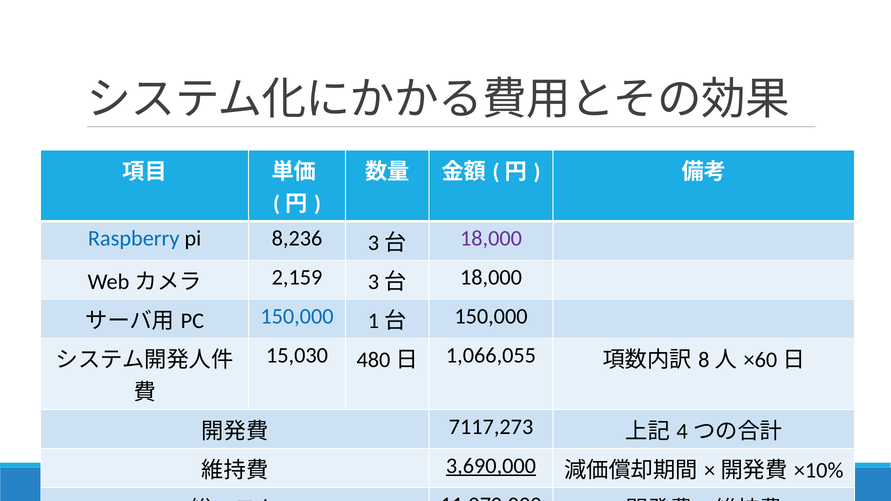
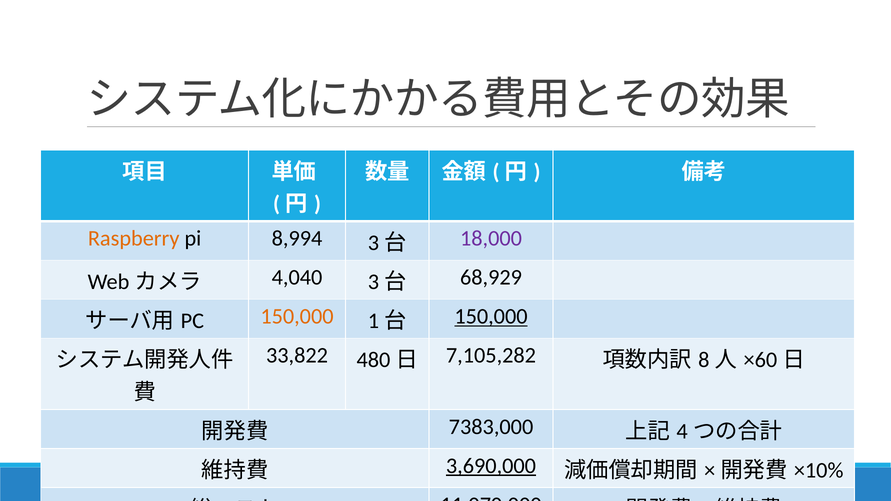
Raspberry colour: blue -> orange
8,236: 8,236 -> 8,994
2,159: 2,159 -> 4,040
18,000 at (491, 278): 18,000 -> 68,929
150,000 at (297, 317) colour: blue -> orange
150,000 at (491, 317) underline: none -> present
15,030: 15,030 -> 33,822
1,066,055: 1,066,055 -> 7,105,282
7117,273: 7117,273 -> 7383,000
